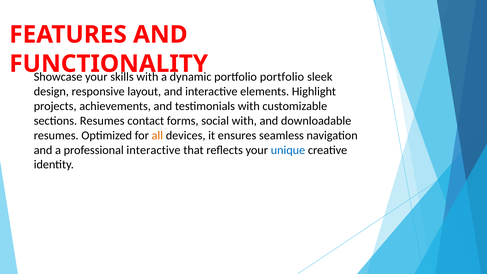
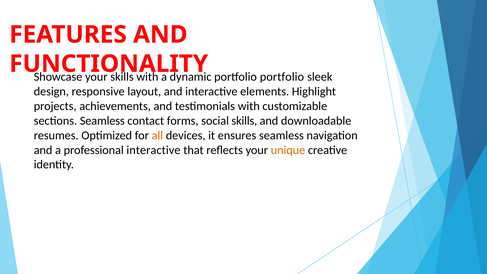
sections Resumes: Resumes -> Seamless
social with: with -> skills
unique colour: blue -> orange
